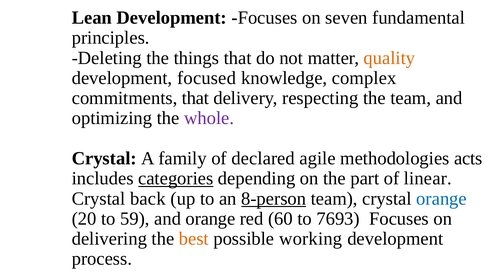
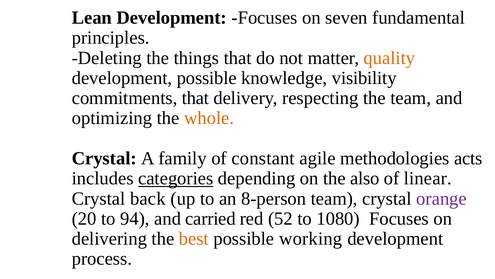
development focused: focused -> possible
complex: complex -> visibility
whole colour: purple -> orange
declared: declared -> constant
part: part -> also
8-person underline: present -> none
orange at (442, 198) colour: blue -> purple
59: 59 -> 94
and orange: orange -> carried
60: 60 -> 52
7693: 7693 -> 1080
